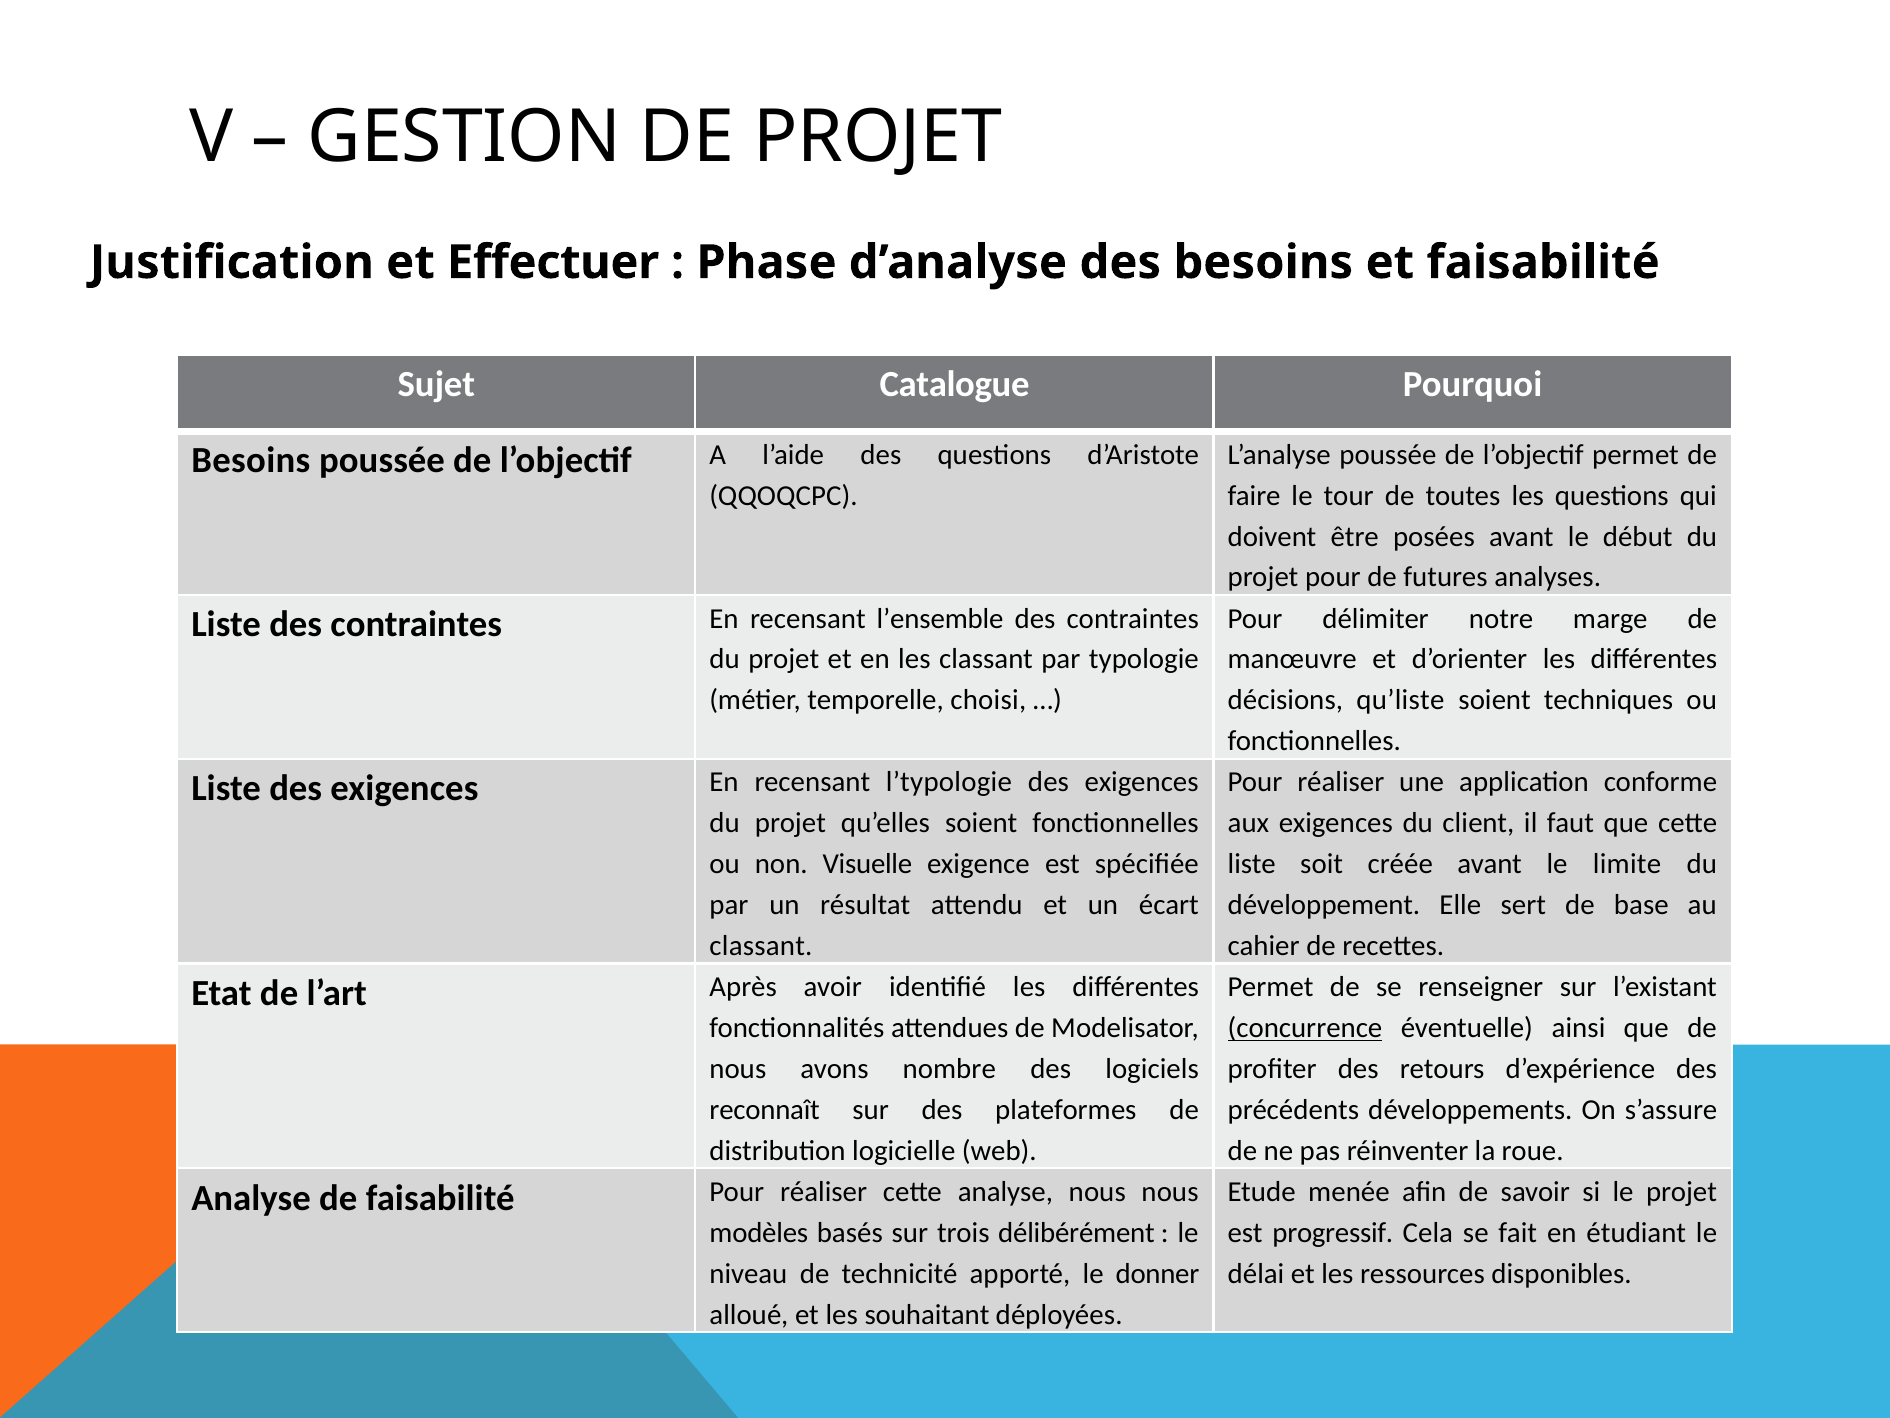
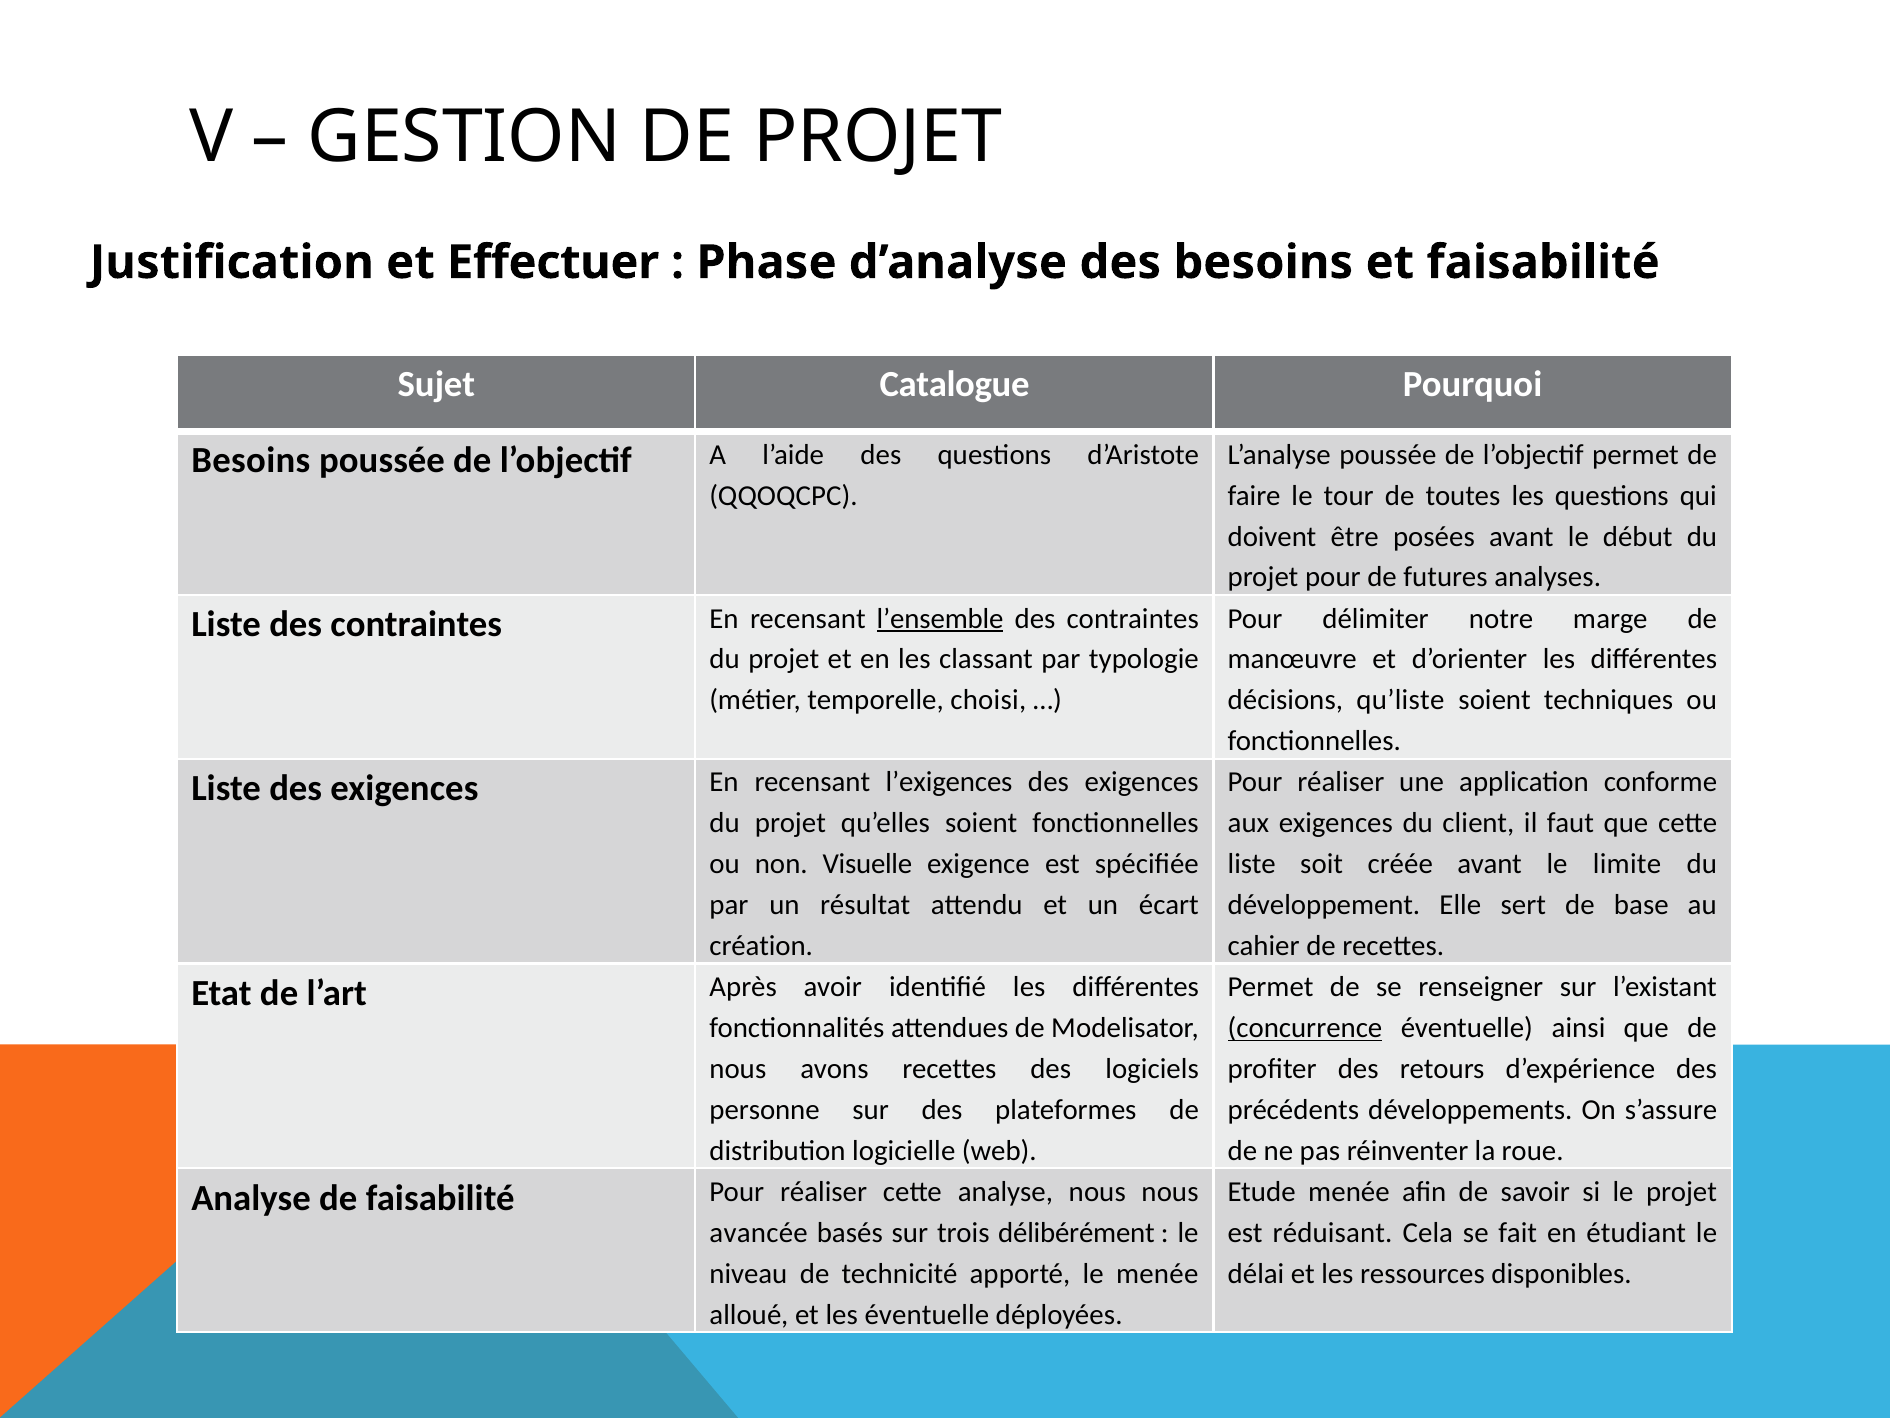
l’ensemble underline: none -> present
l’typologie: l’typologie -> l’exigences
classant at (761, 946): classant -> création
avons nombre: nombre -> recettes
reconnaît: reconnaît -> personne
modèles: modèles -> avancée
progressif: progressif -> réduisant
le donner: donner -> menée
les souhaitant: souhaitant -> éventuelle
